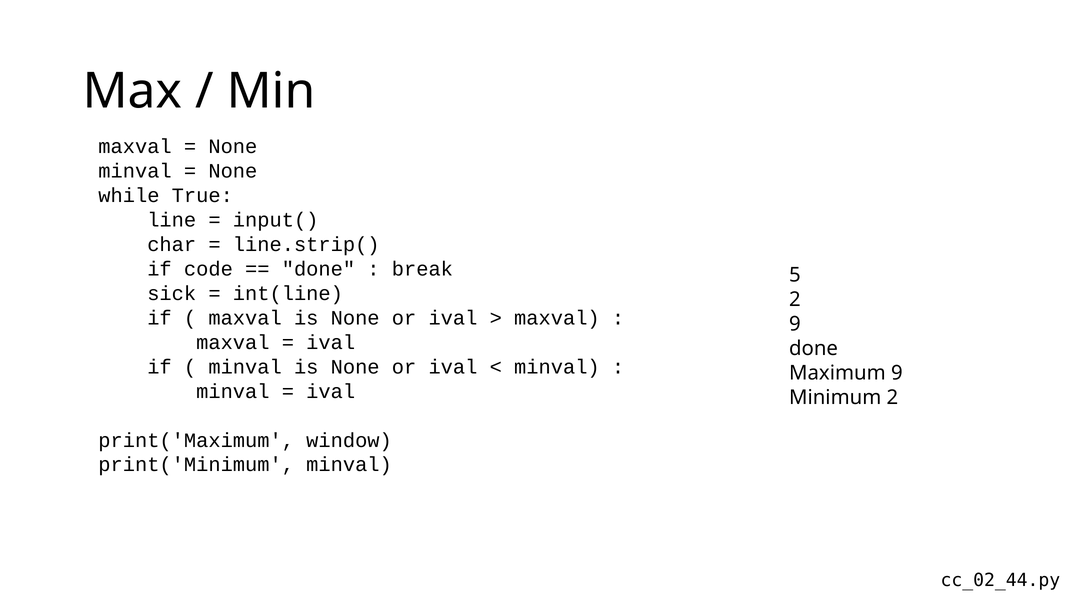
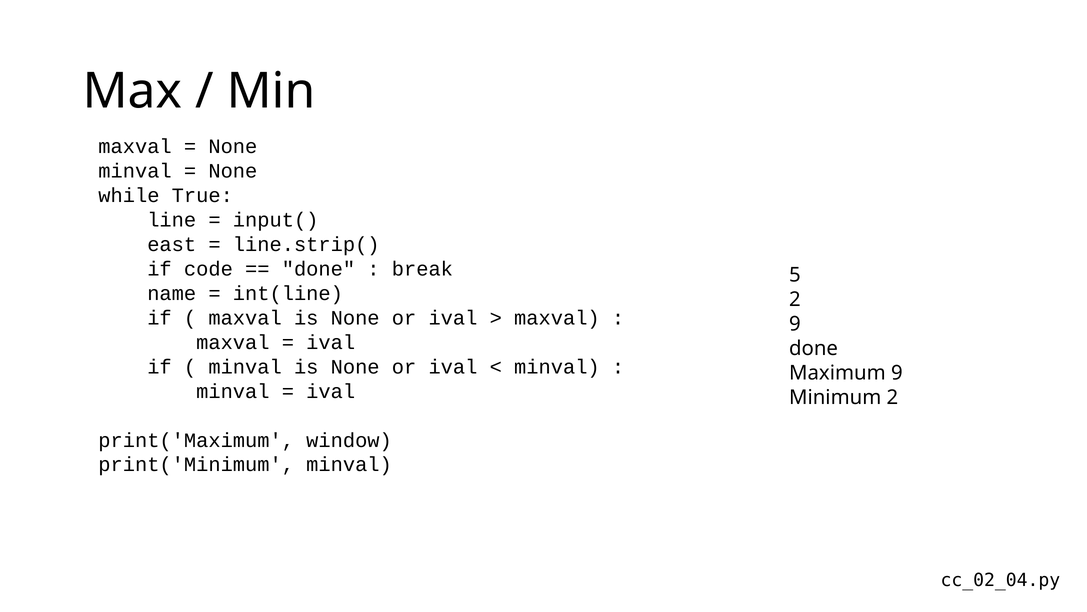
char: char -> east
sick: sick -> name
cc_02_44.py: cc_02_44.py -> cc_02_04.py
